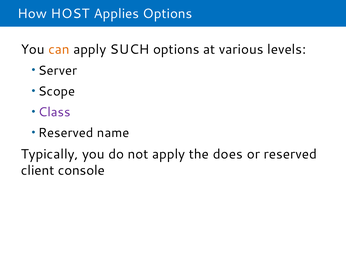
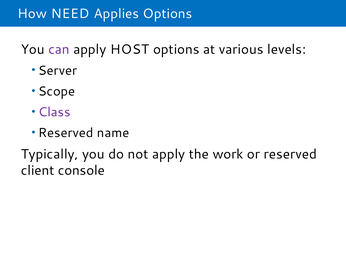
HOST: HOST -> NEED
can colour: orange -> purple
SUCH: SUCH -> HOST
does: does -> work
